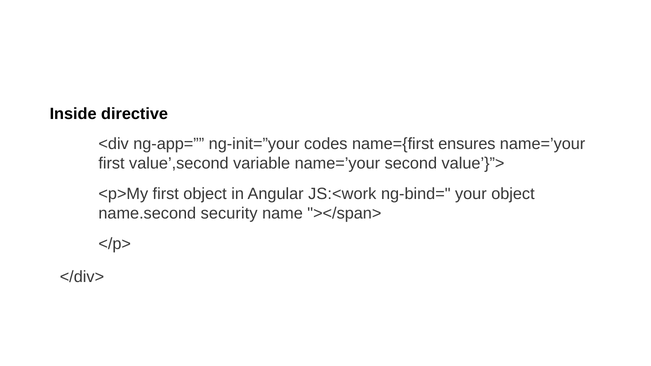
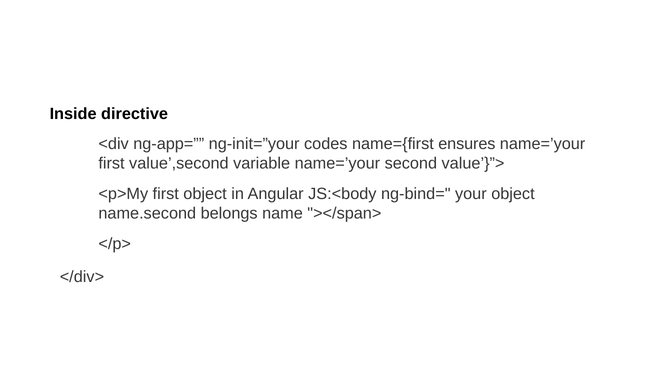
JS:<work: JS:<work -> JS:<body
security: security -> belongs
